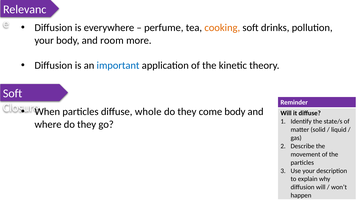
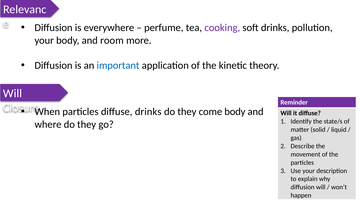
cooking colour: orange -> purple
Soft at (13, 94): Soft -> Will
diffuse whole: whole -> drinks
